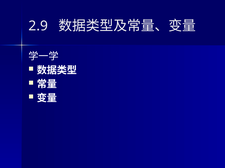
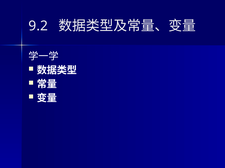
2.9: 2.9 -> 9.2
